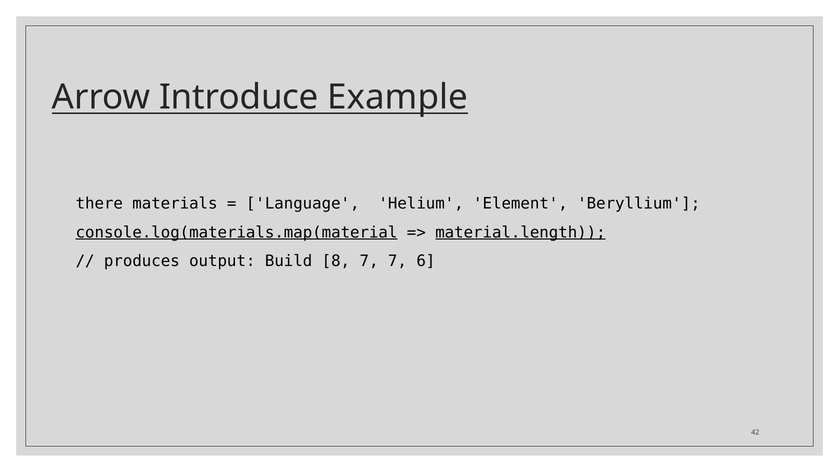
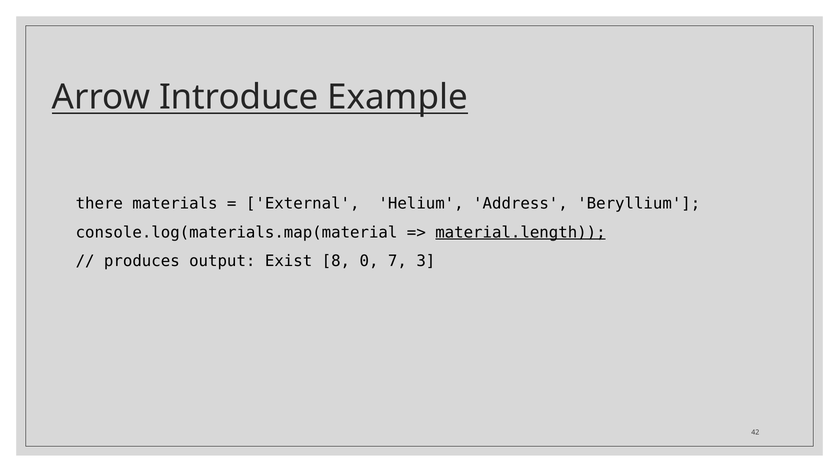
Language: Language -> External
Element: Element -> Address
console.log(materials.map(material underline: present -> none
Build: Build -> Exist
8 7: 7 -> 0
6: 6 -> 3
